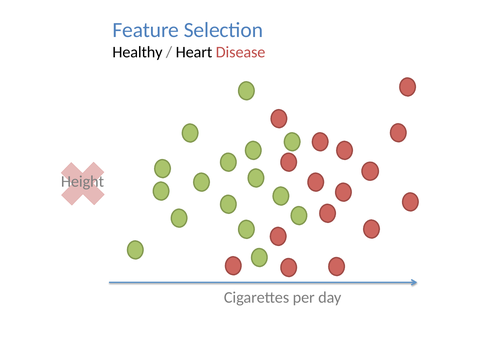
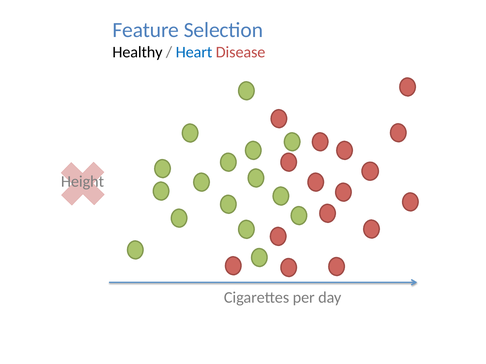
Heart colour: black -> blue
